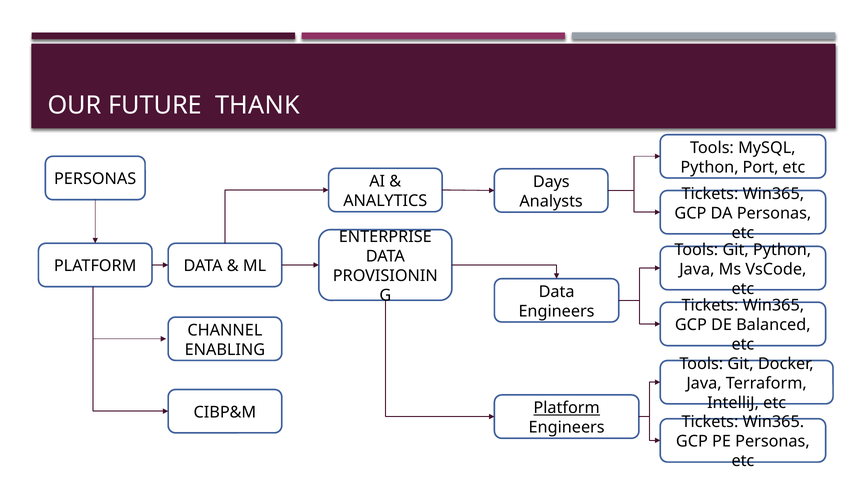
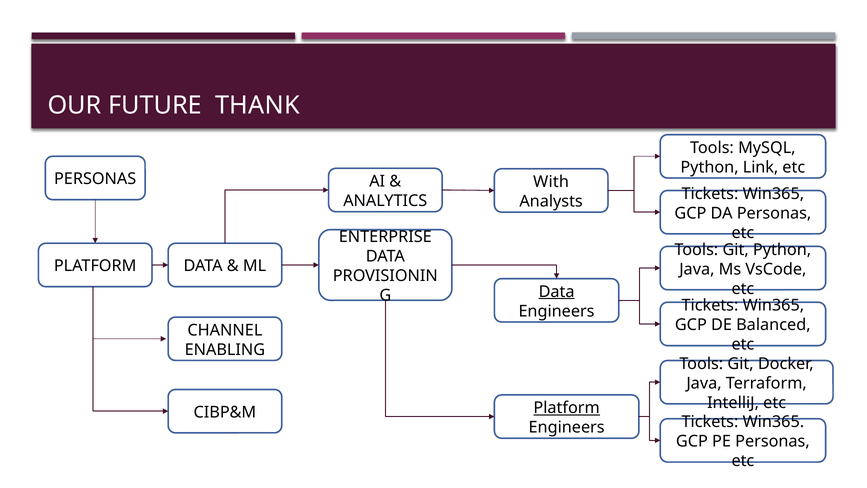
Port: Port -> Link
Days: Days -> With
Data at (557, 292) underline: none -> present
